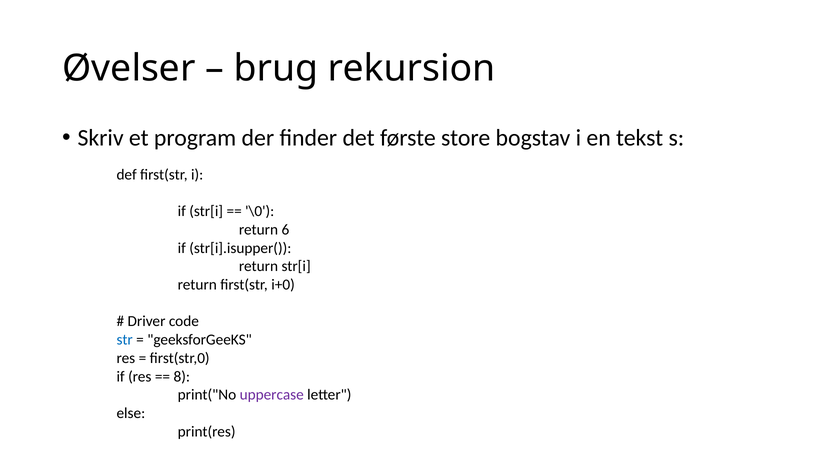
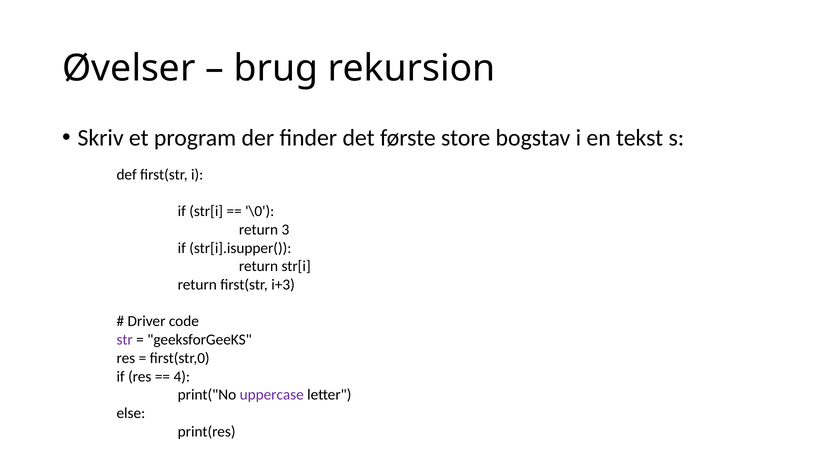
6: 6 -> 3
i+0: i+0 -> i+3
str colour: blue -> purple
8: 8 -> 4
